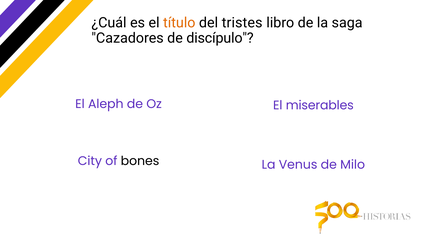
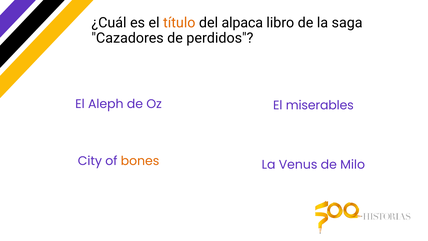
tristes: tristes -> alpaca
discípulo: discípulo -> perdidos
bones colour: black -> orange
